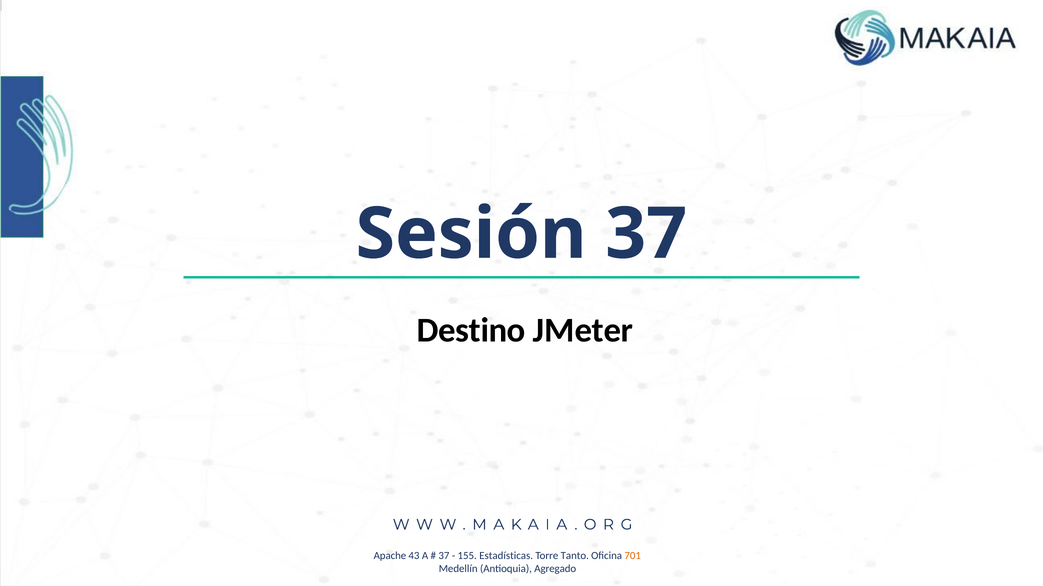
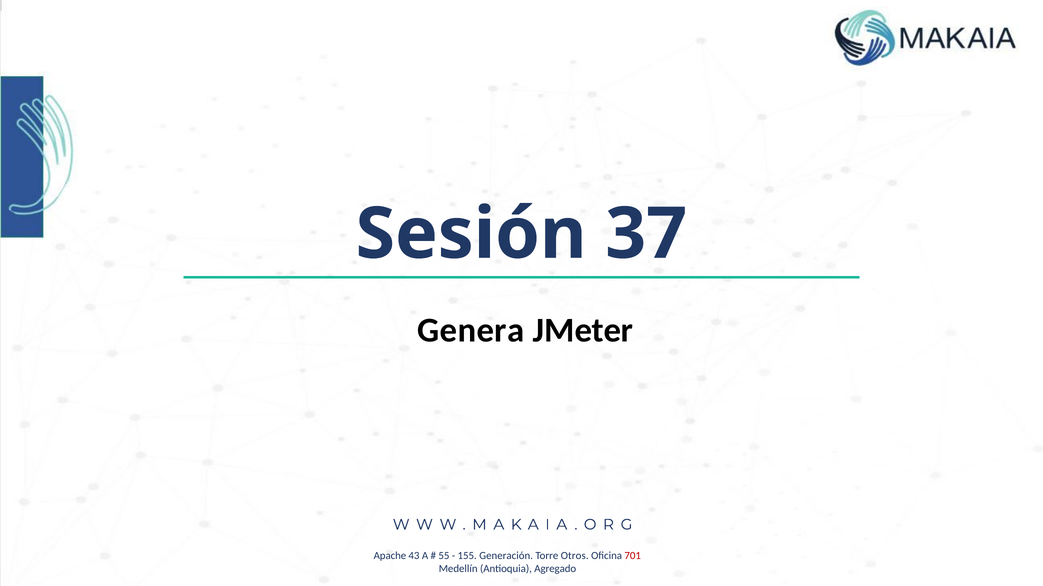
Destino: Destino -> Genera
37 at (444, 556): 37 -> 55
Estadísticas: Estadísticas -> Generación
Tanto: Tanto -> Otros
701 colour: orange -> red
